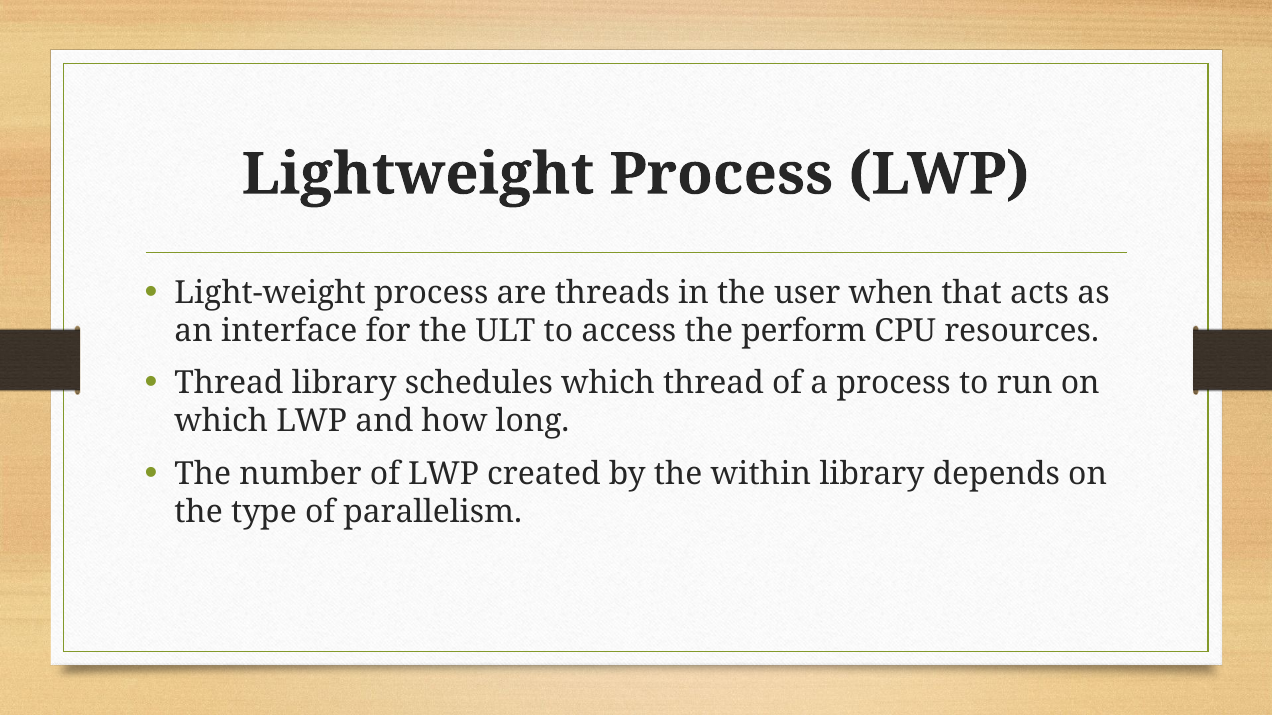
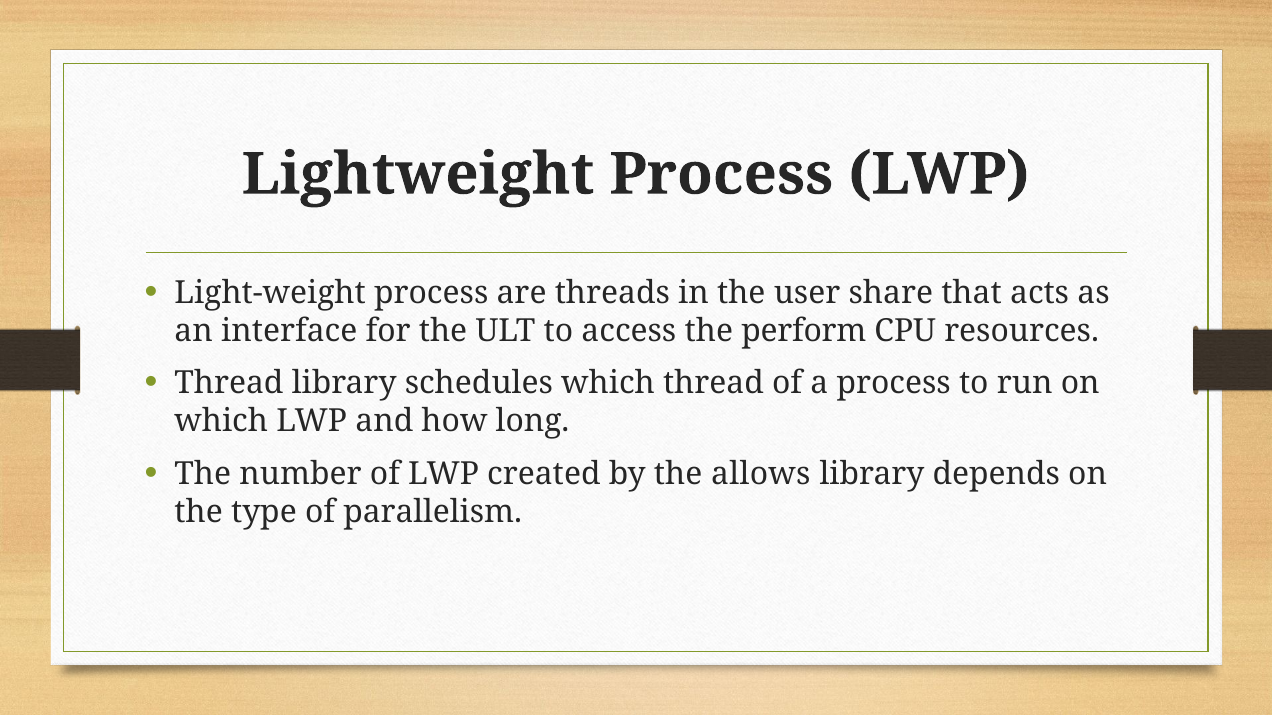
when: when -> share
within: within -> allows
